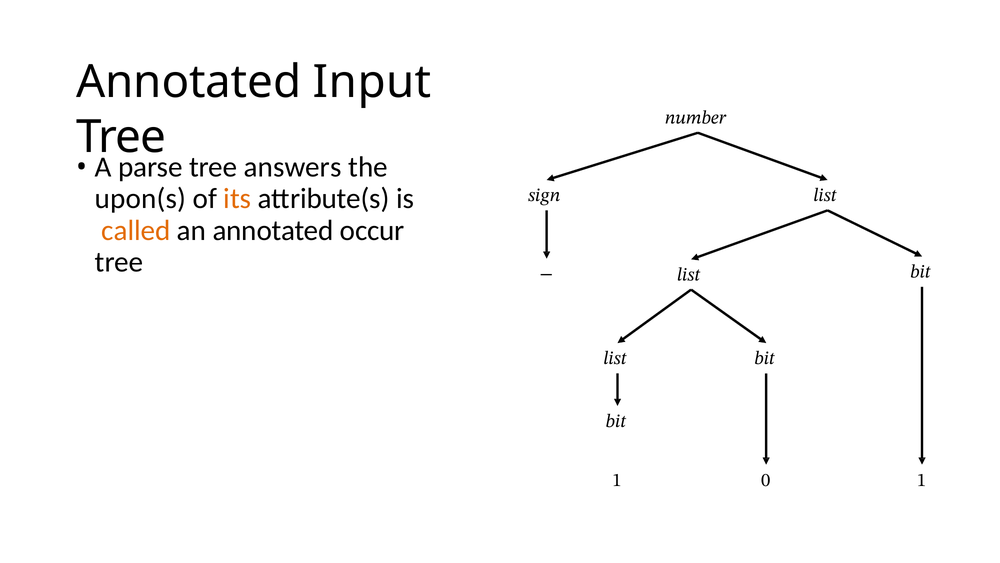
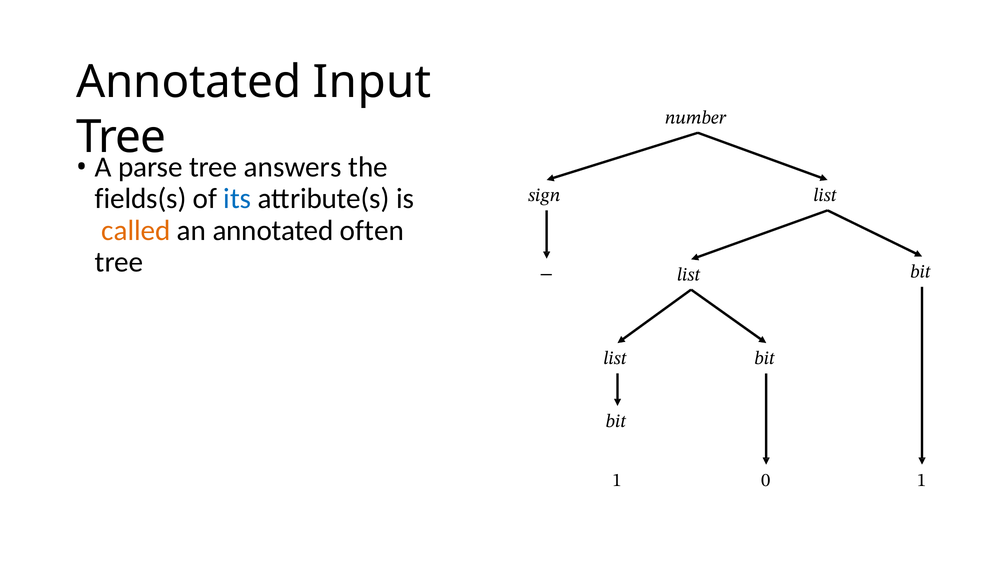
upon(s: upon(s -> fields(s
its colour: orange -> blue
occur: occur -> often
